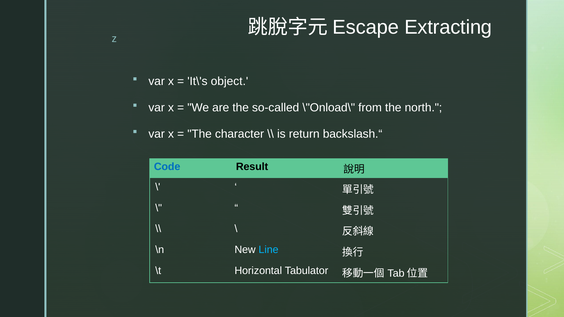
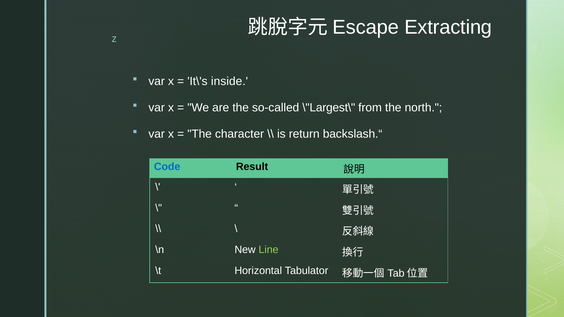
object: object -> inside
\"Onload\: \"Onload\ -> \"Largest\
Line colour: light blue -> light green
